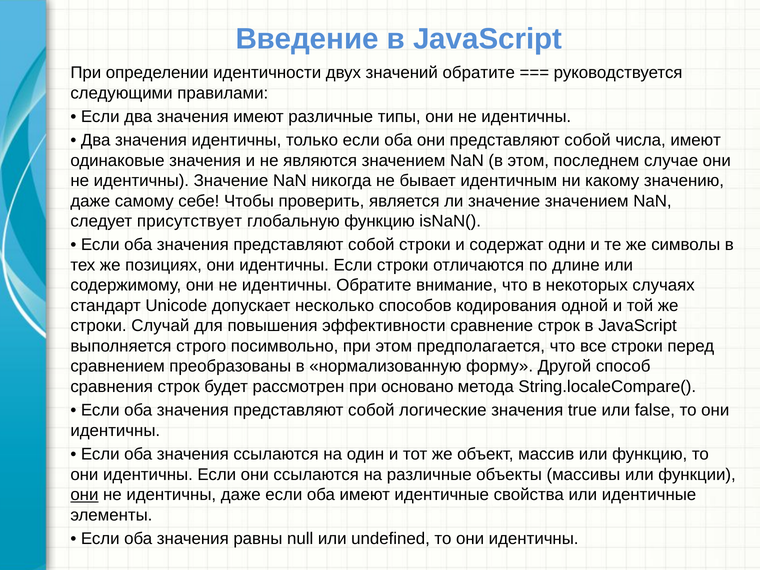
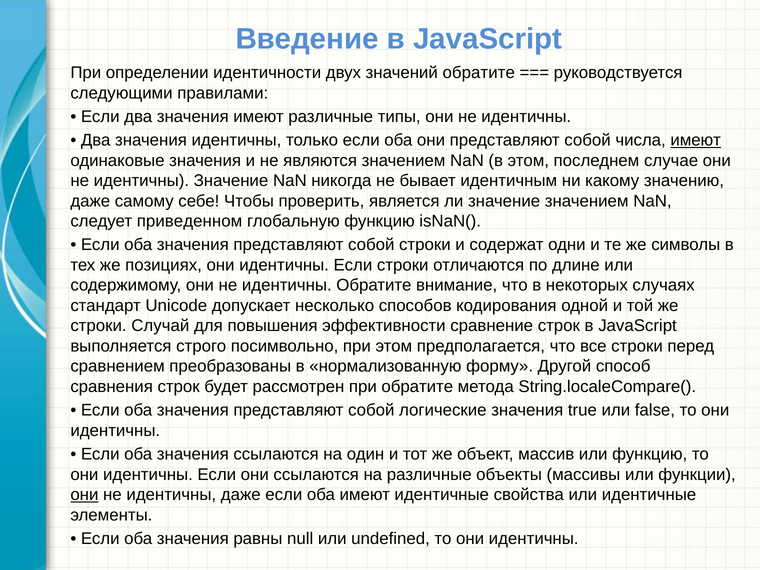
имеют at (696, 140) underline: none -> present
присутствует: присутствует -> приведенном
при основано: основано -> обратите
